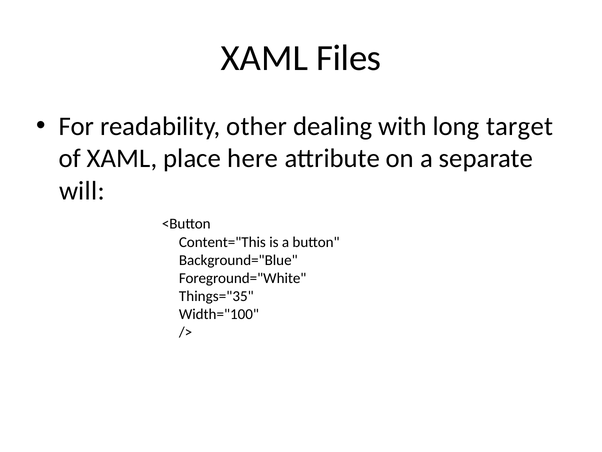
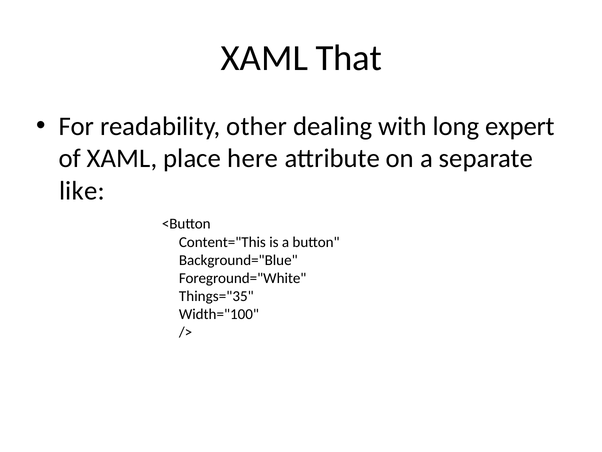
Files: Files -> That
target: target -> expert
will: will -> like
